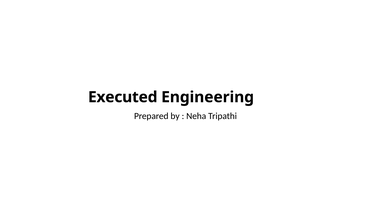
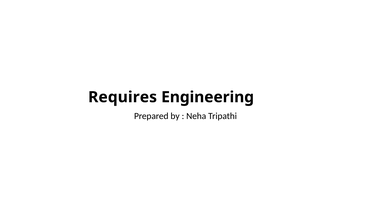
Executed: Executed -> Requires
